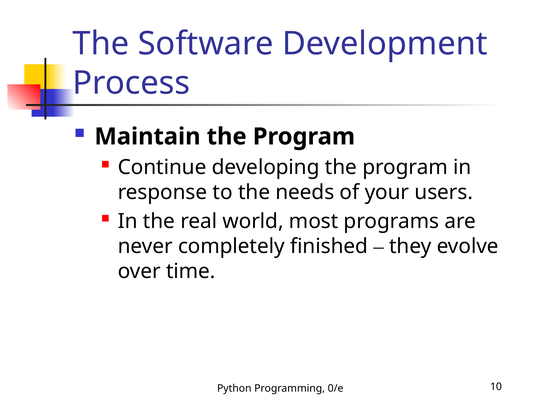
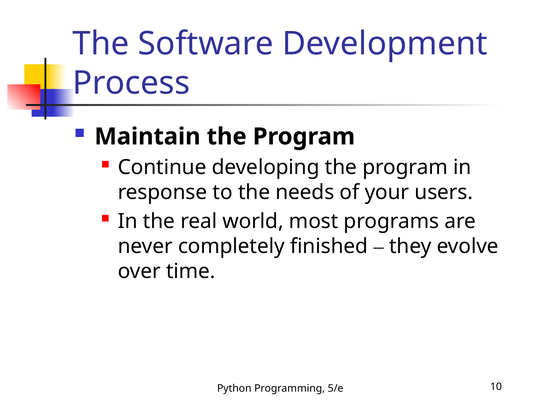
0/e: 0/e -> 5/e
